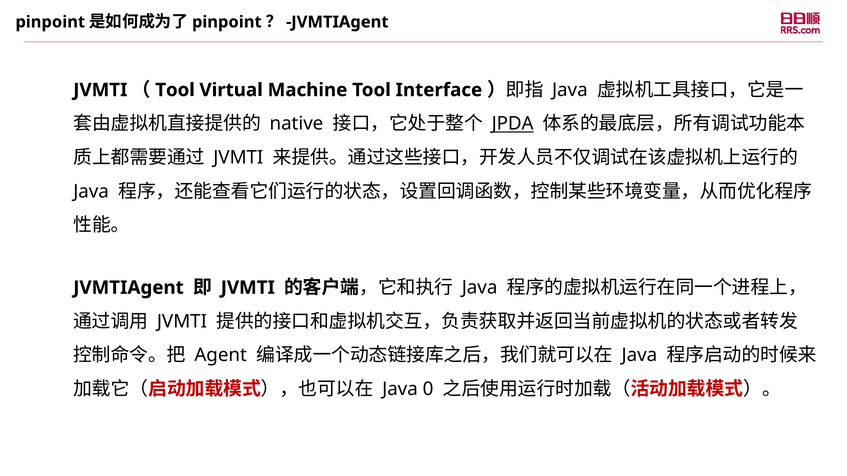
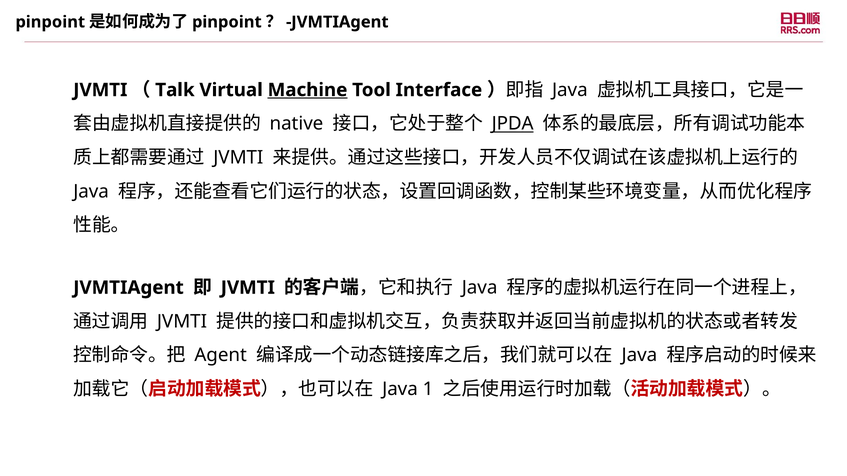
Tool at (175, 90): Tool -> Talk
Machine underline: none -> present
0: 0 -> 1
